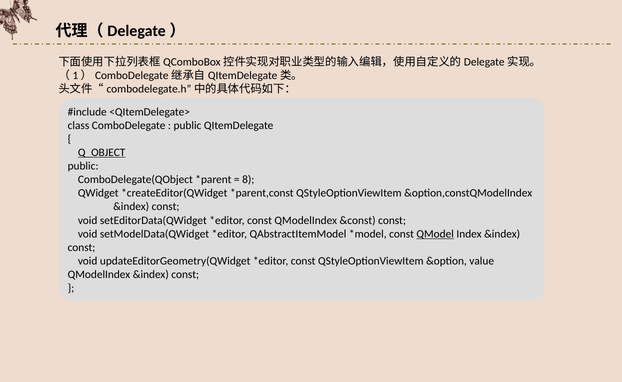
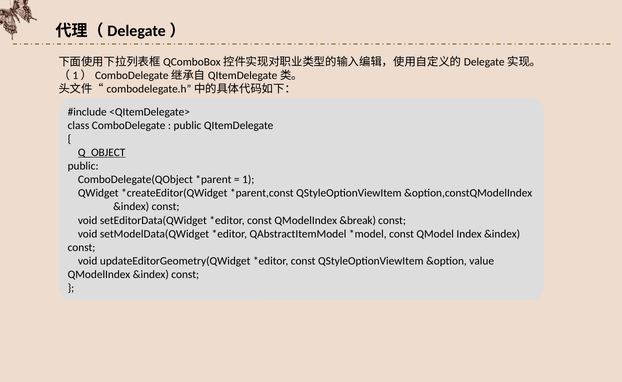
8: 8 -> 1
&const: &const -> &break
QModel underline: present -> none
